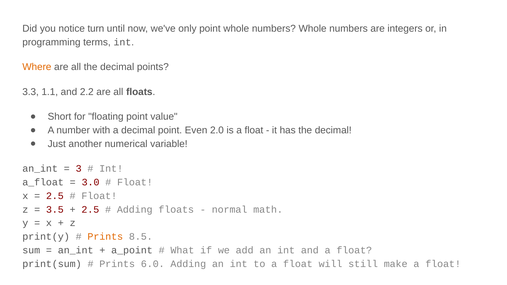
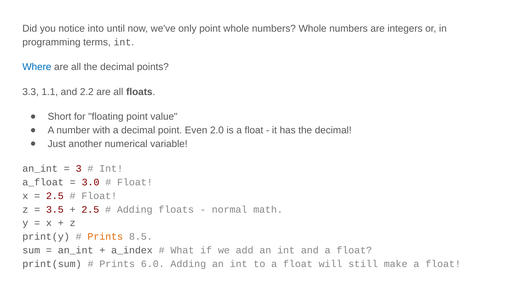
turn: turn -> into
Where colour: orange -> blue
a_point: a_point -> a_index
